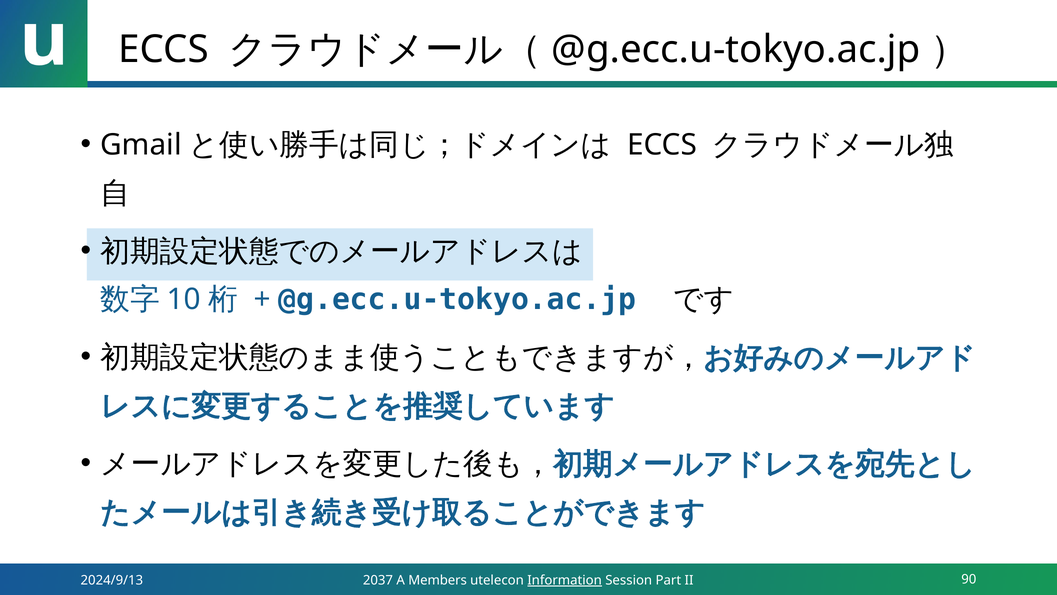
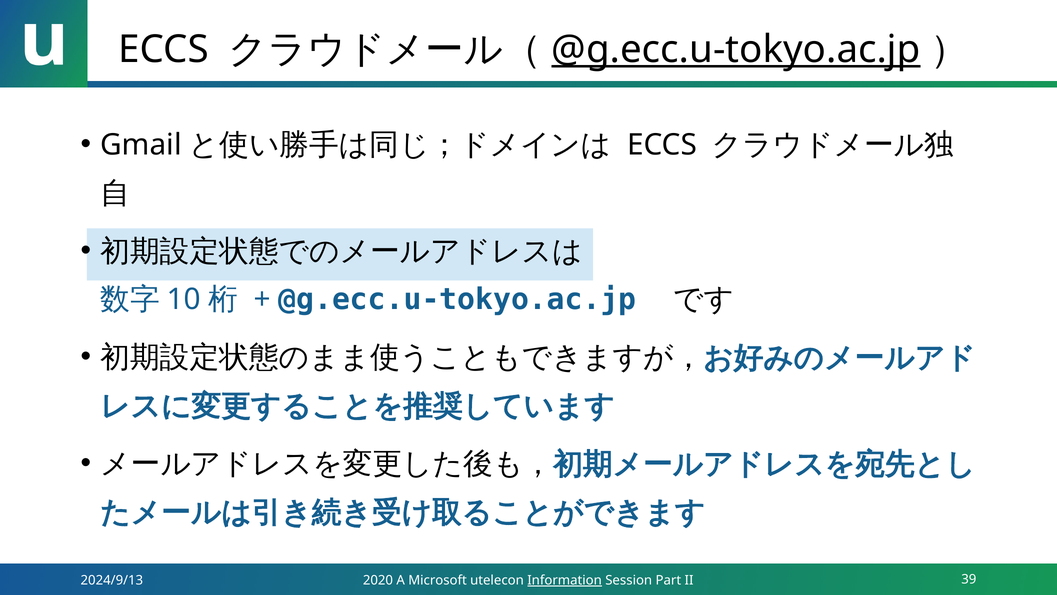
@g.ecc.u-tokyo.ac.jp at (736, 50) underline: none -> present
2037: 2037 -> 2020
Members: Members -> Microsoft
90: 90 -> 39
